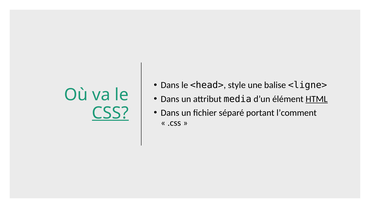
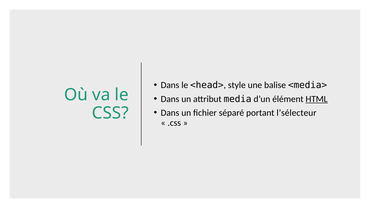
<ligne>: <ligne> -> <media>
l’comment: l’comment -> l’sélecteur
CSS underline: present -> none
